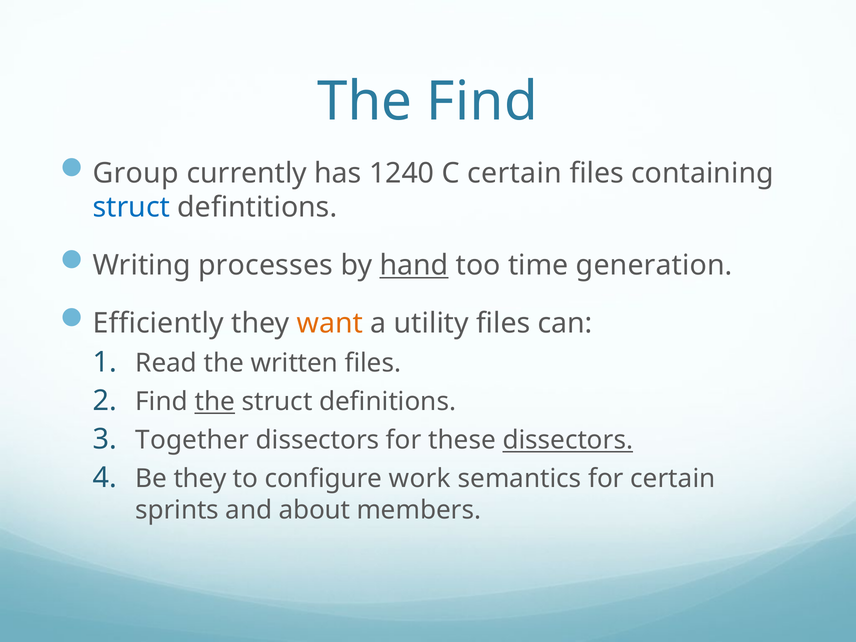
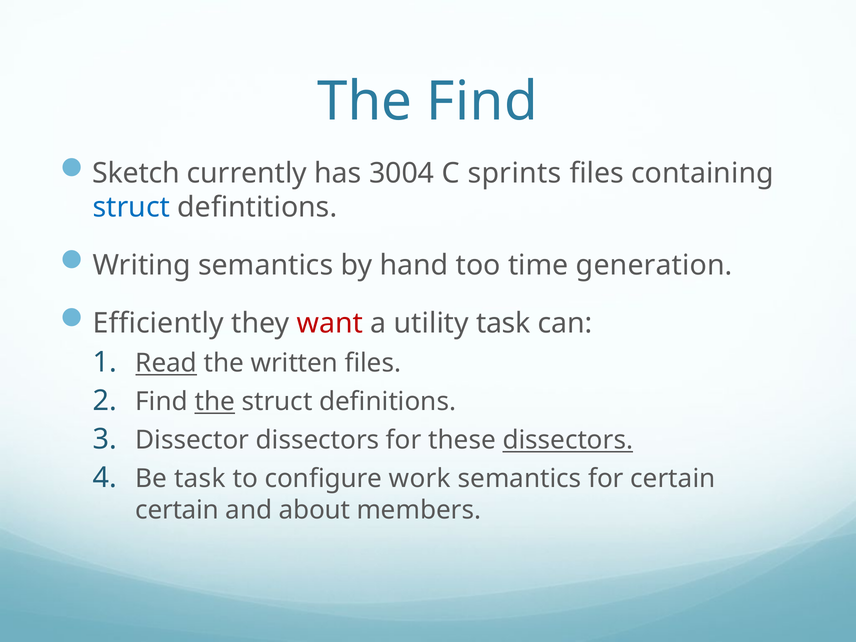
Group: Group -> Sketch
1240: 1240 -> 3004
C certain: certain -> sprints
Writing processes: processes -> semantics
hand underline: present -> none
want colour: orange -> red
utility files: files -> task
Read underline: none -> present
Together: Together -> Dissector
Be they: they -> task
sprints at (177, 510): sprints -> certain
